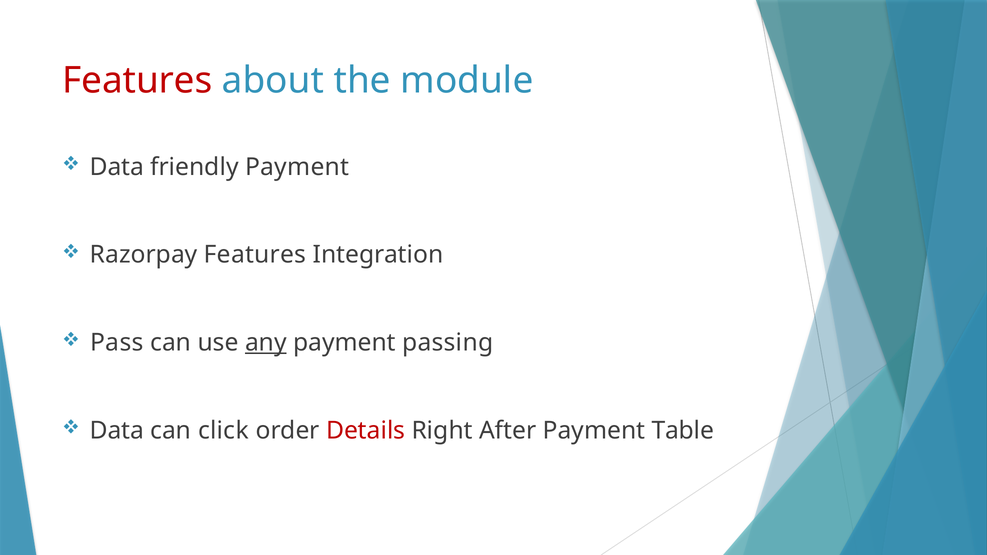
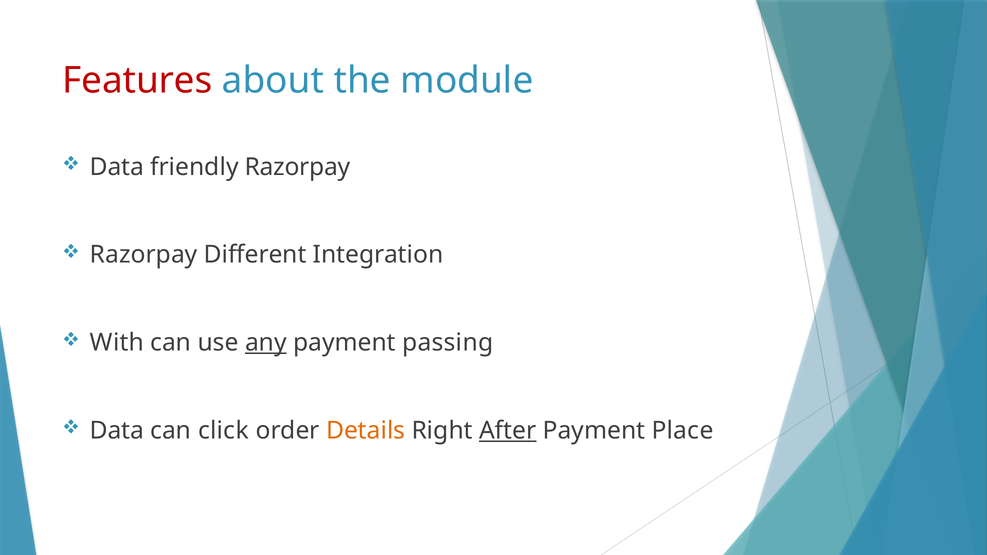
friendly Payment: Payment -> Razorpay
Razorpay Features: Features -> Different
Pass: Pass -> With
Details colour: red -> orange
After underline: none -> present
Table: Table -> Place
